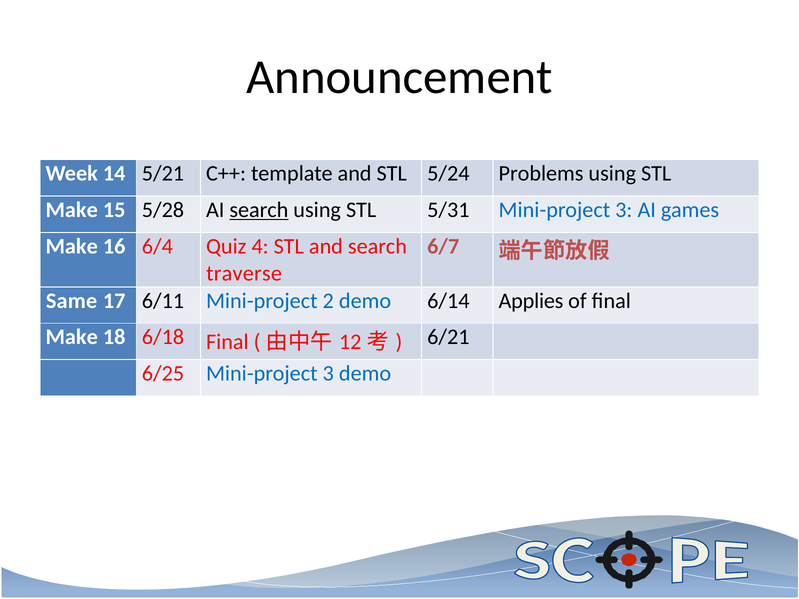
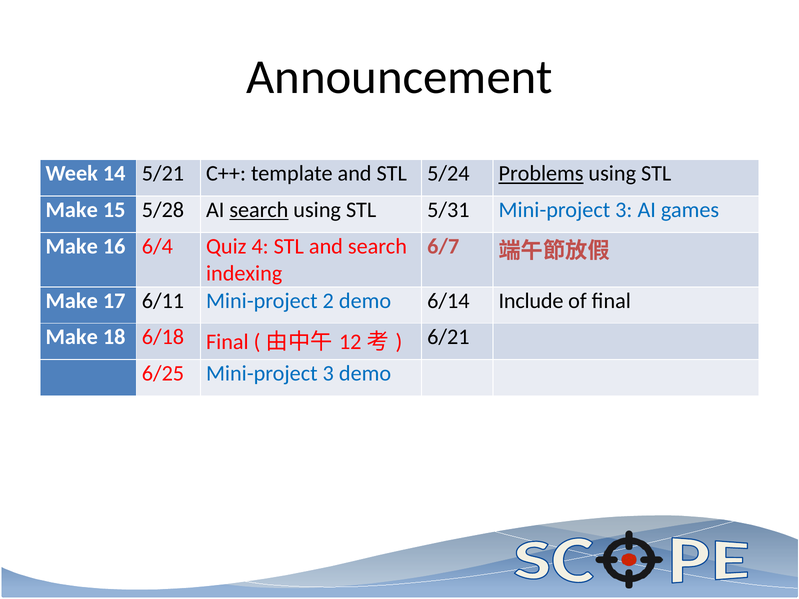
Problems underline: none -> present
traverse: traverse -> indexing
Same at (72, 301): Same -> Make
Applies: Applies -> Include
